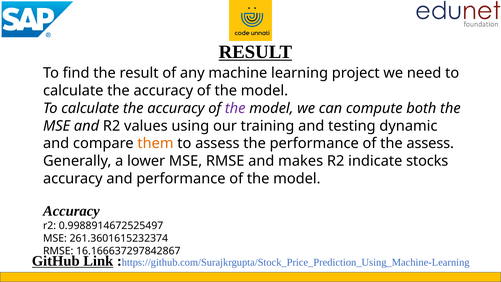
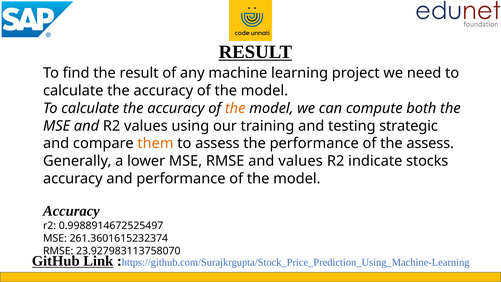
the at (235, 108) colour: purple -> orange
dynamic: dynamic -> strategic
and makes: makes -> values
16.166637297842867: 16.166637297842867 -> 23.927983113758070
